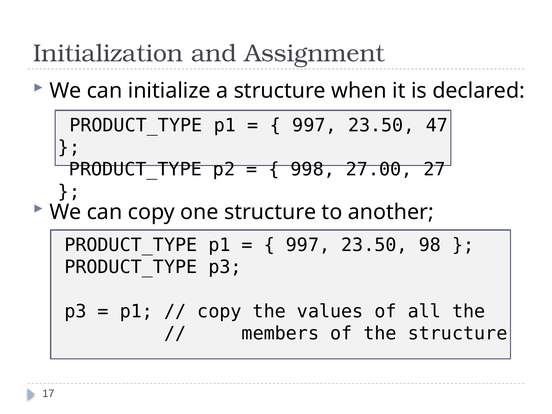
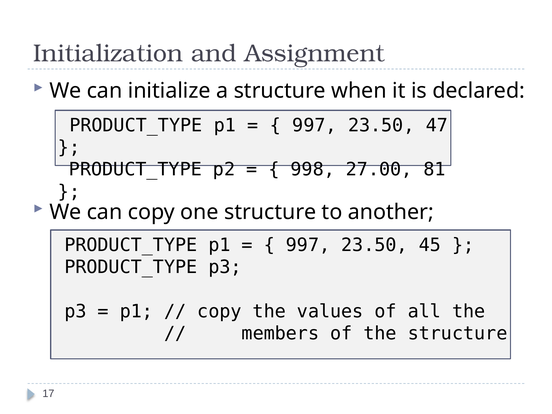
27: 27 -> 81
98: 98 -> 45
